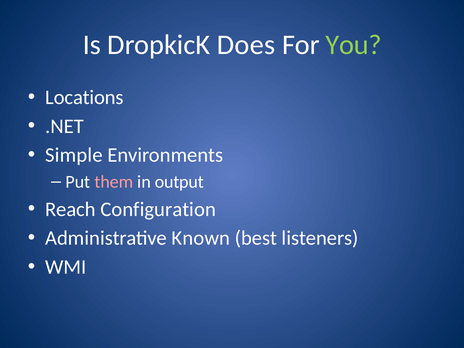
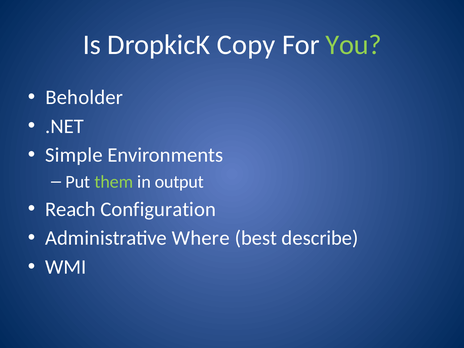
Does: Does -> Copy
Locations: Locations -> Beholder
them colour: pink -> light green
Known: Known -> Where
listeners: listeners -> describe
